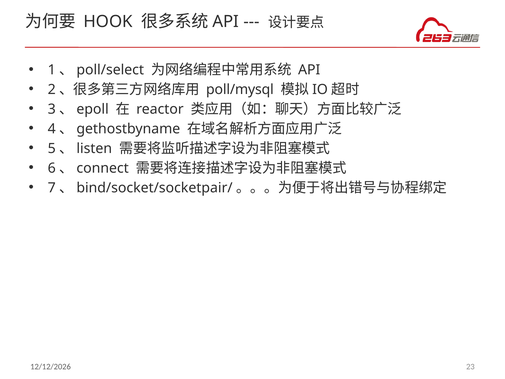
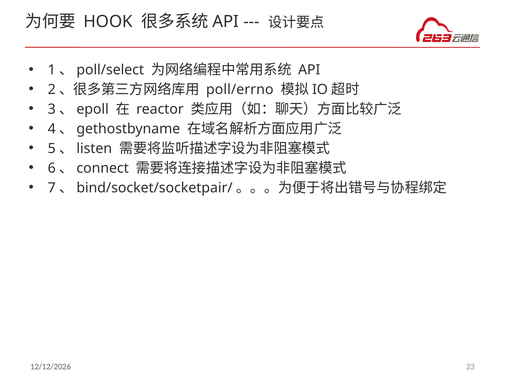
poll/mysql: poll/mysql -> poll/errno
